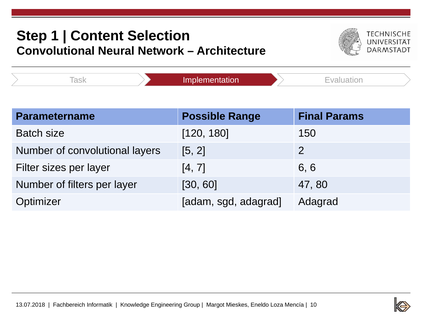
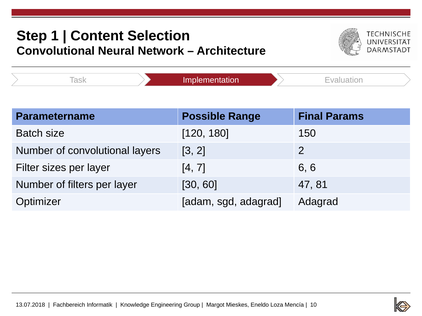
5: 5 -> 3
80: 80 -> 81
